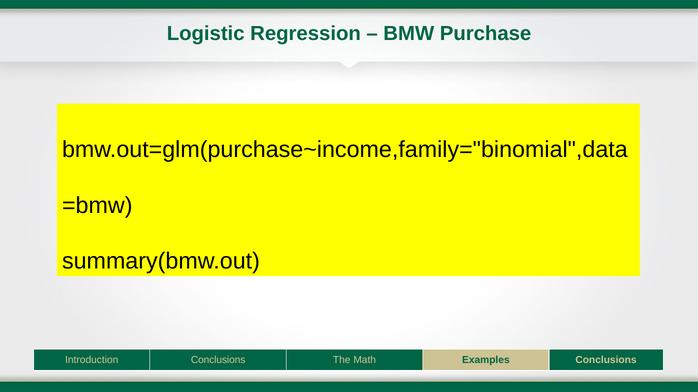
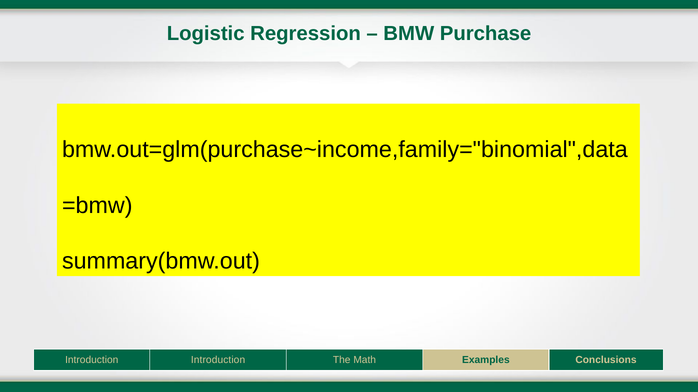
Introduction Conclusions: Conclusions -> Introduction
